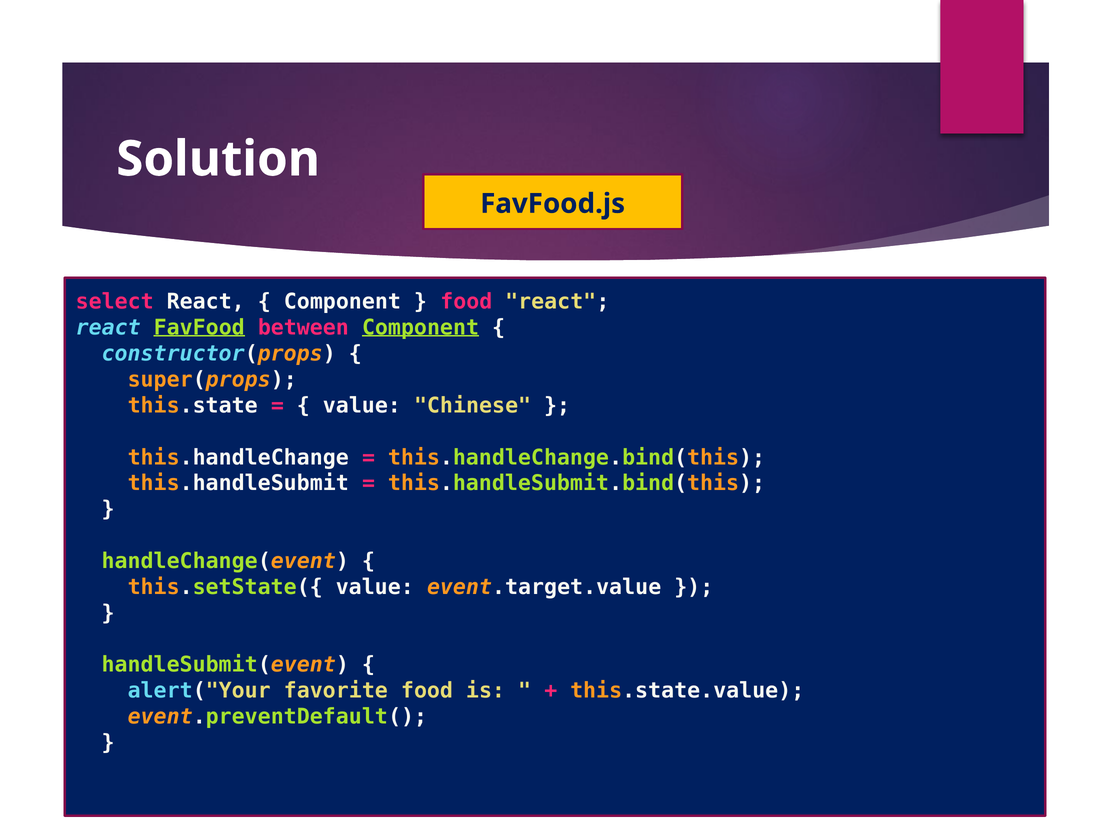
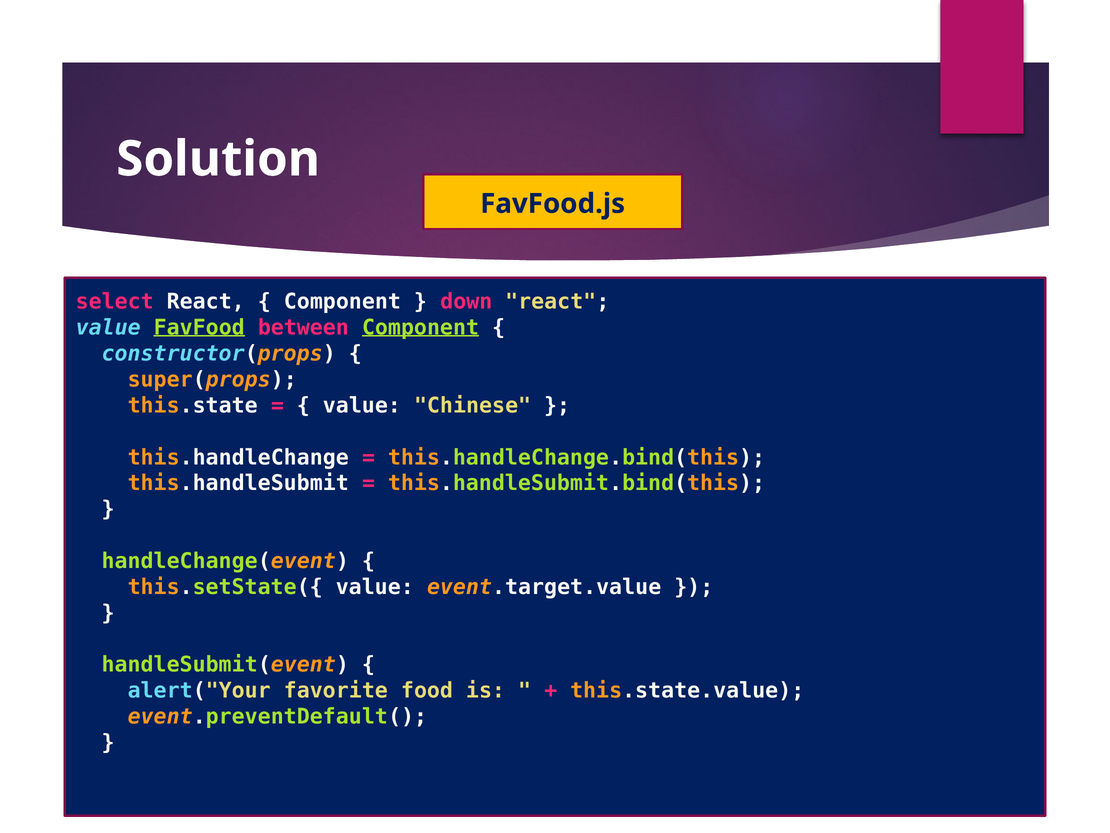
food at (466, 302): food -> down
react at (108, 328): react -> value
